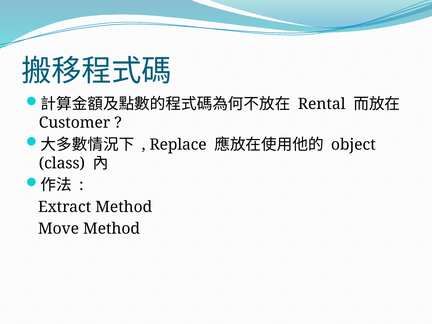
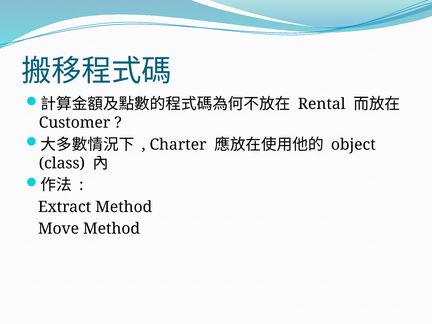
Replace: Replace -> Charter
